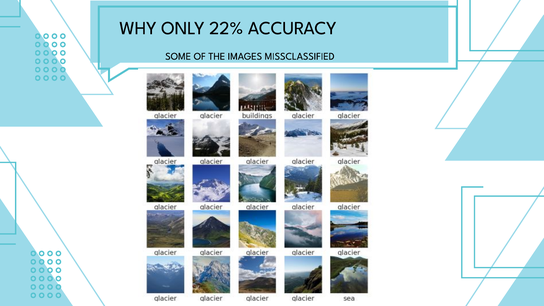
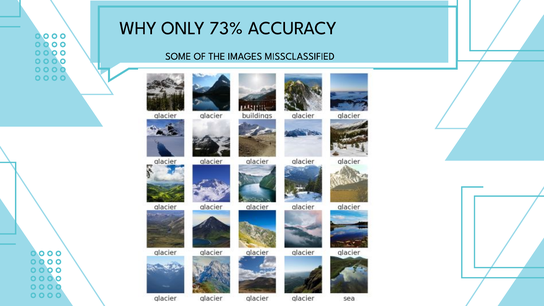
22%: 22% -> 73%
